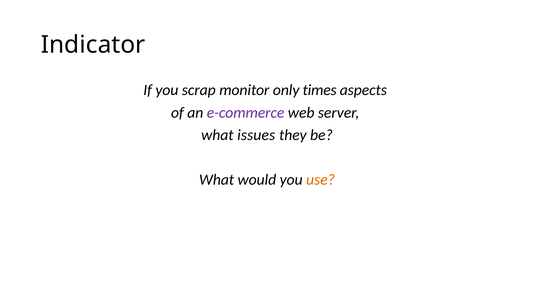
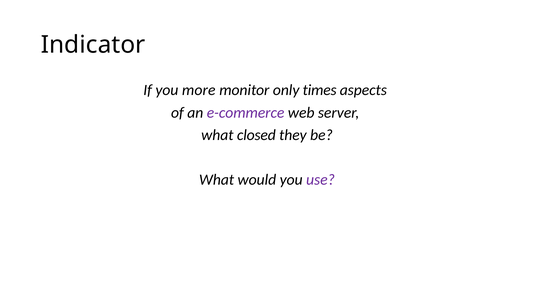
scrap: scrap -> more
issues: issues -> closed
use colour: orange -> purple
